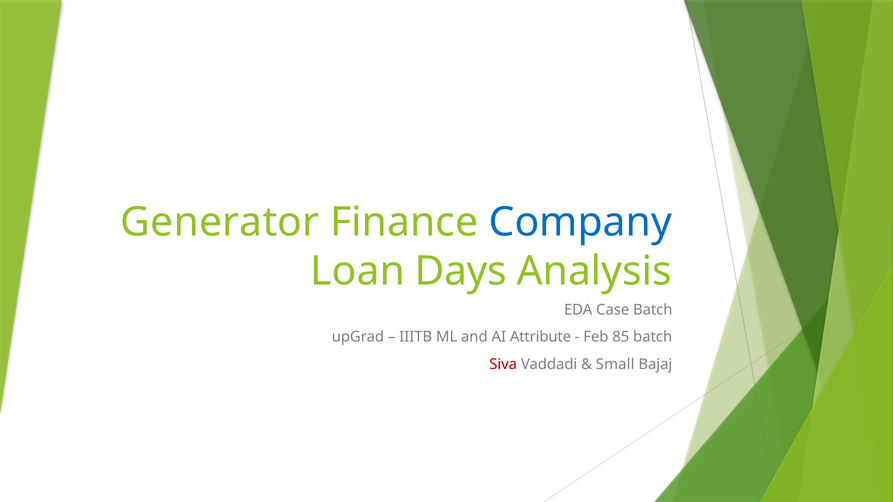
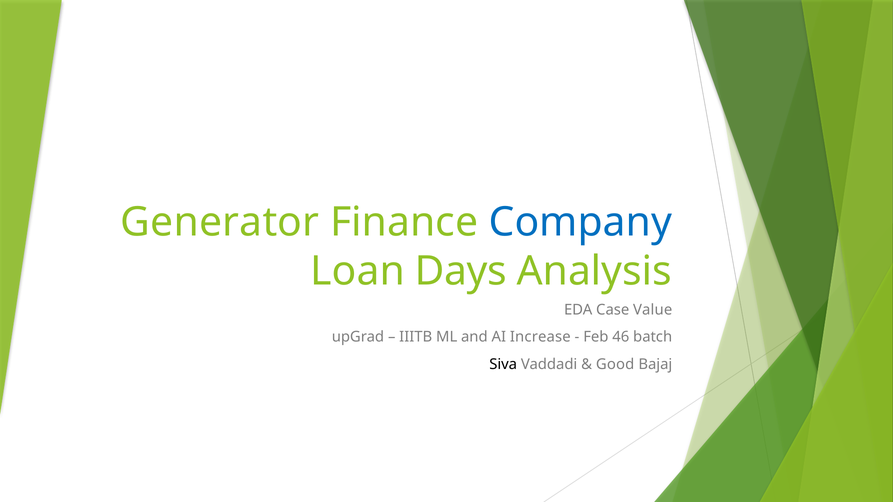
Case Batch: Batch -> Value
Attribute: Attribute -> Increase
85: 85 -> 46
Siva colour: red -> black
Small: Small -> Good
